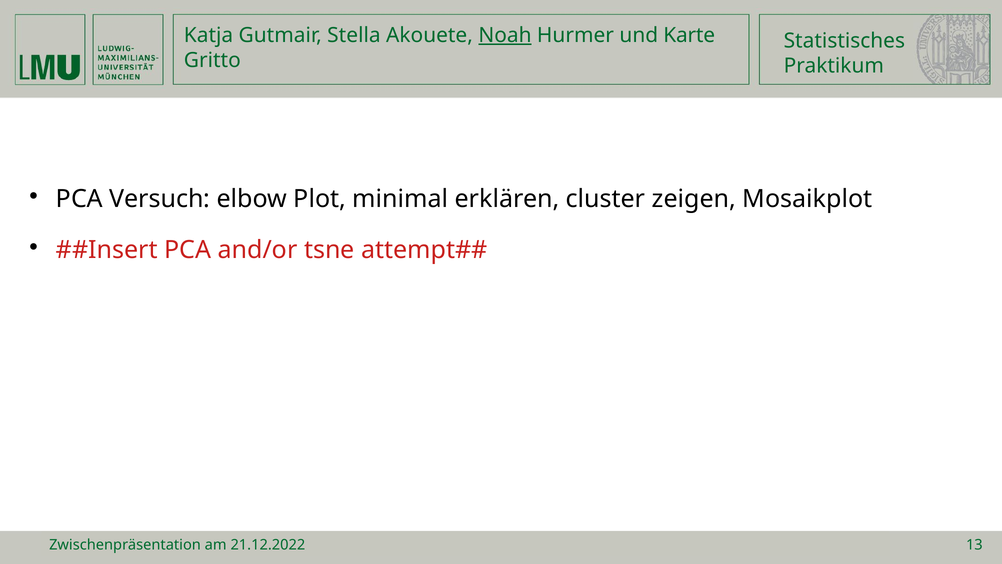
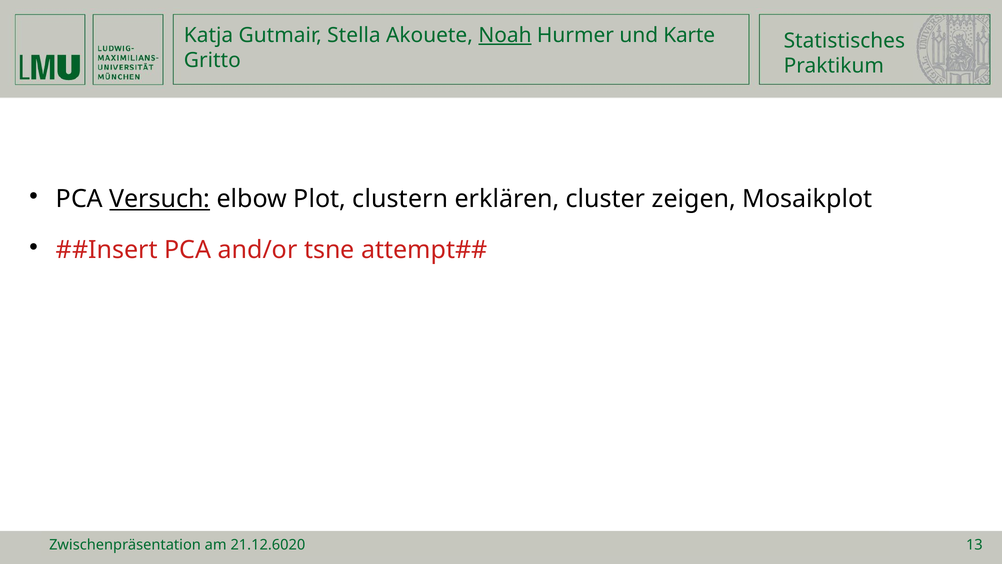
Versuch underline: none -> present
minimal: minimal -> clustern
21.12.2022: 21.12.2022 -> 21.12.6020
